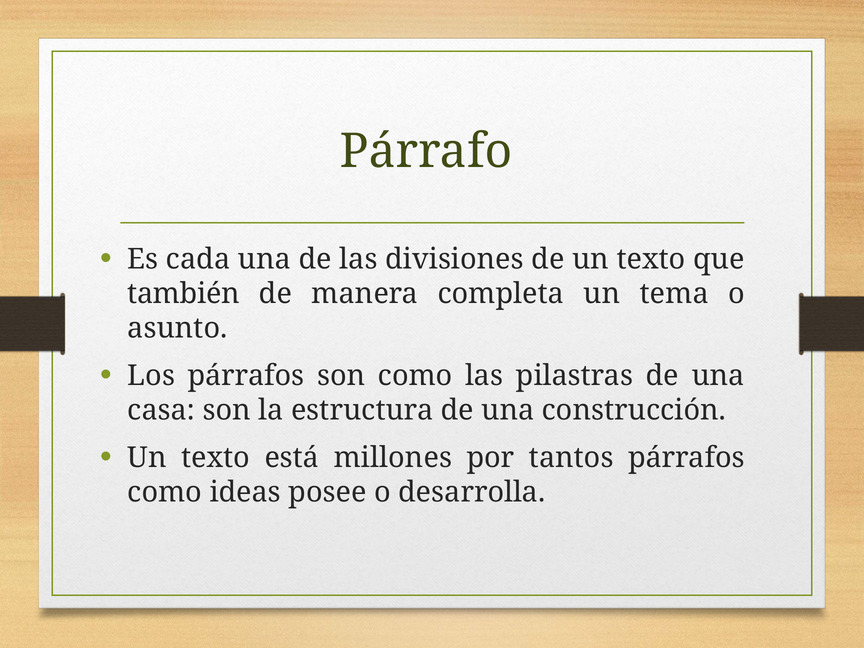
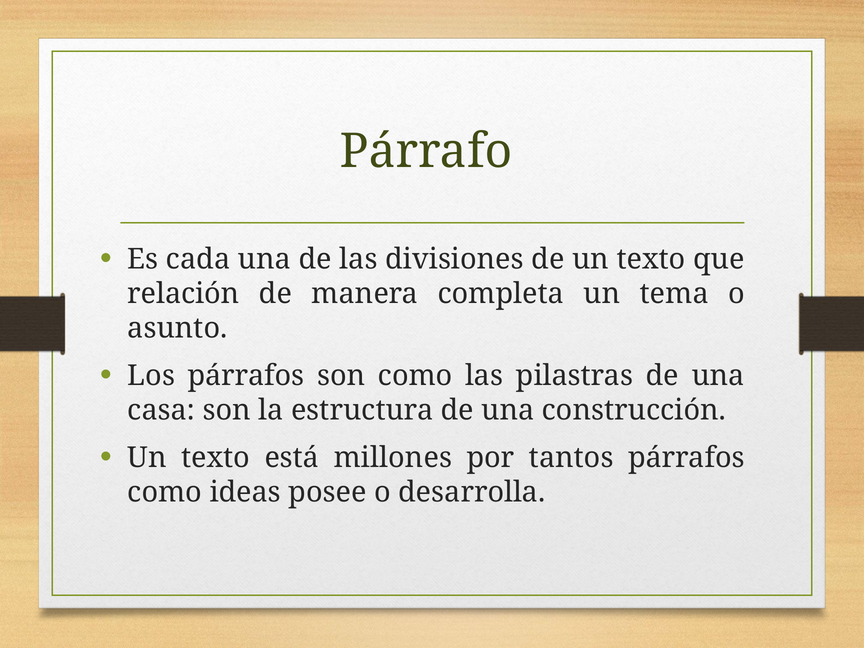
también: también -> relación
